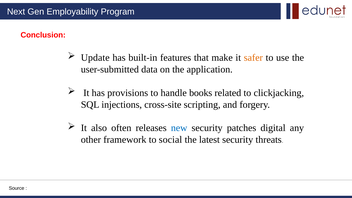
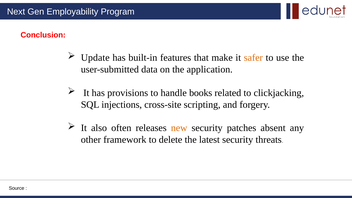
new colour: blue -> orange
digital: digital -> absent
social: social -> delete
